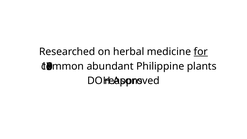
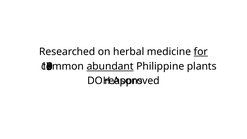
abundant underline: none -> present
